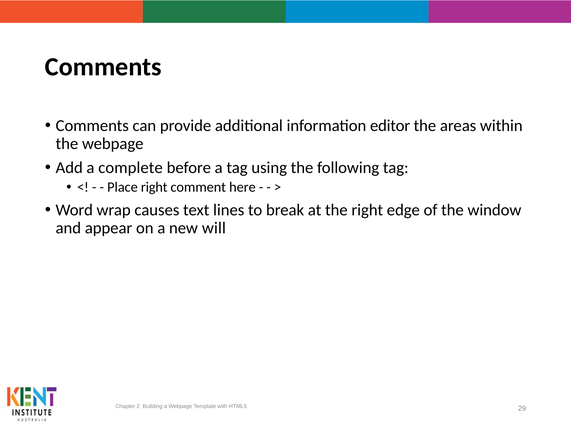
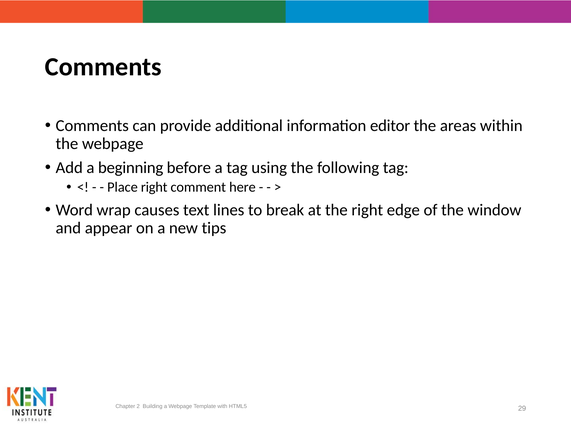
complete: complete -> beginning
will: will -> tips
